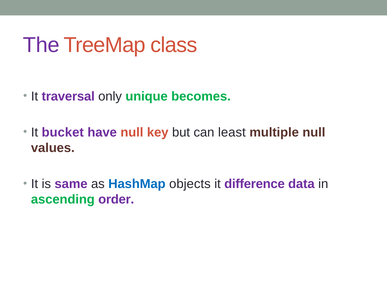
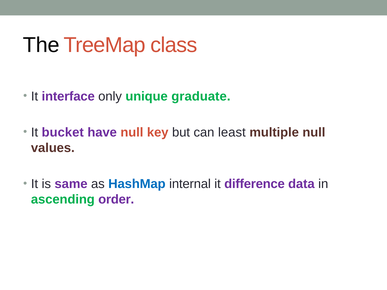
The colour: purple -> black
traversal: traversal -> interface
becomes: becomes -> graduate
objects: objects -> internal
